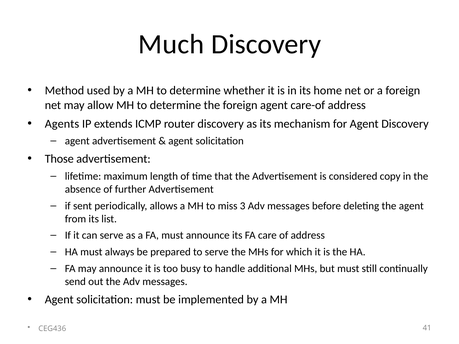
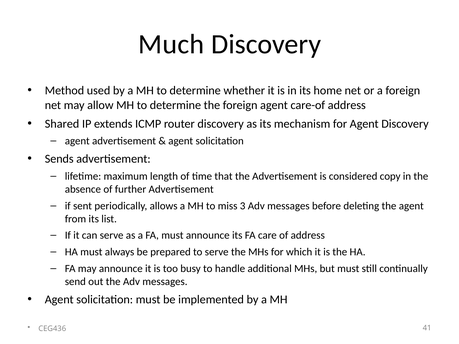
Agents: Agents -> Shared
Those: Those -> Sends
